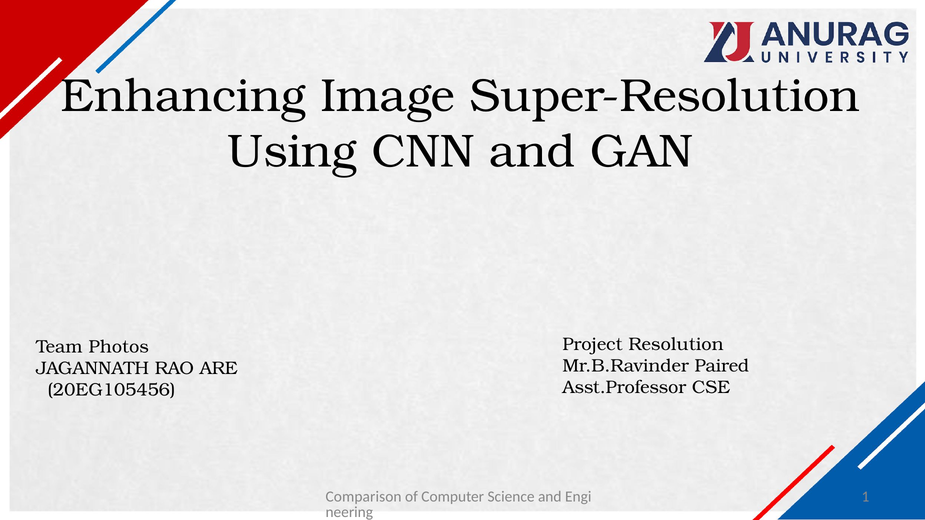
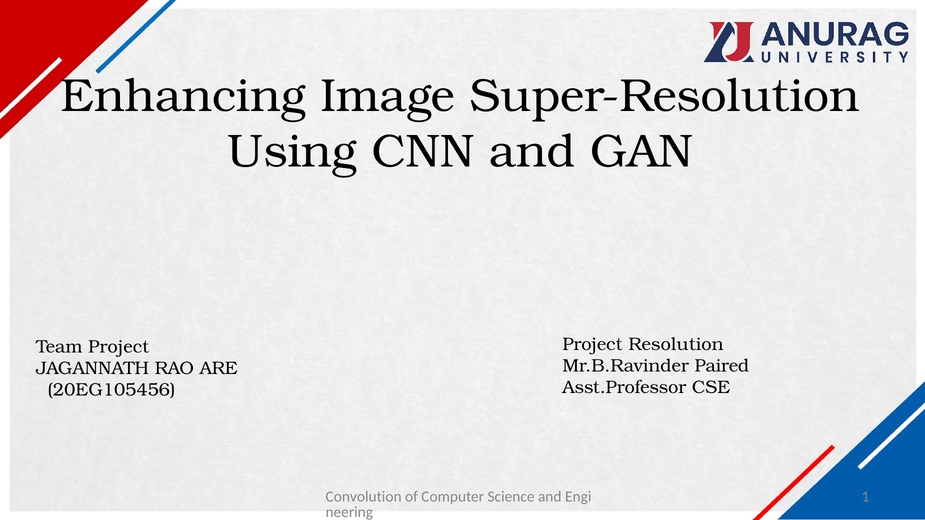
Team Photos: Photos -> Project
Comparison: Comparison -> Convolution
